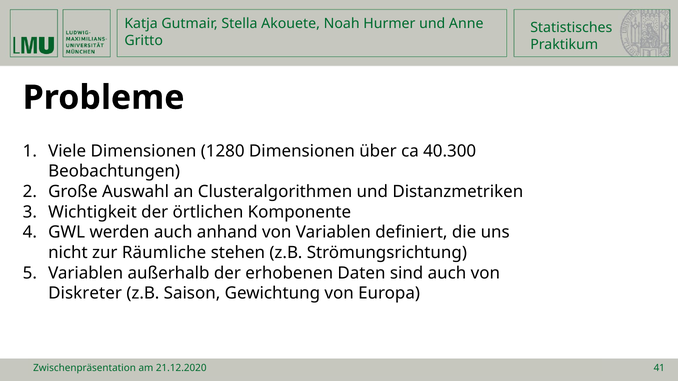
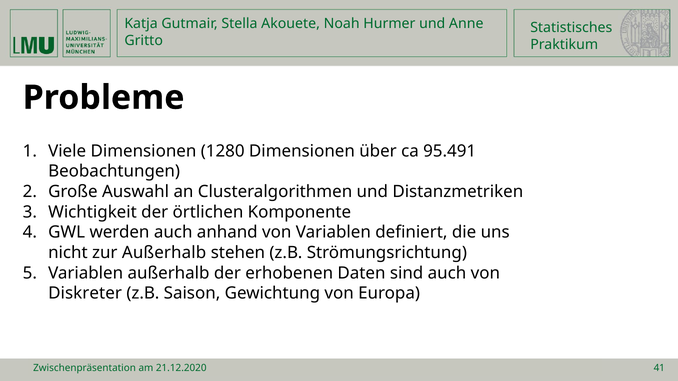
40.300: 40.300 -> 95.491
zur Räumliche: Räumliche -> Außerhalb
